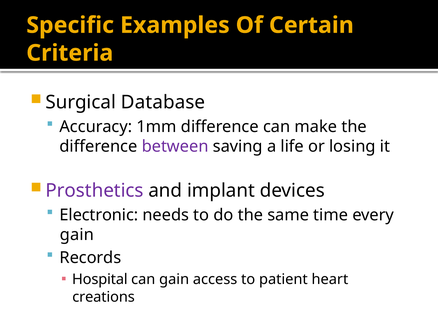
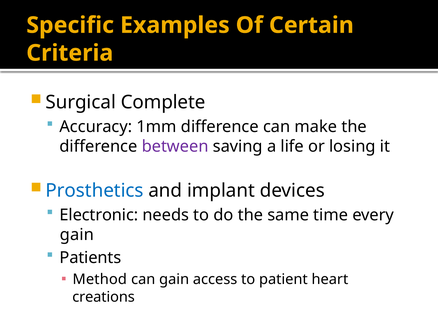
Database: Database -> Complete
Prosthetics colour: purple -> blue
Records: Records -> Patients
Hospital: Hospital -> Method
